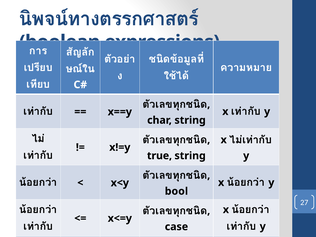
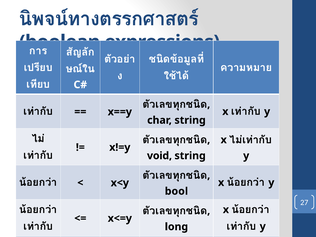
true: true -> void
case: case -> long
